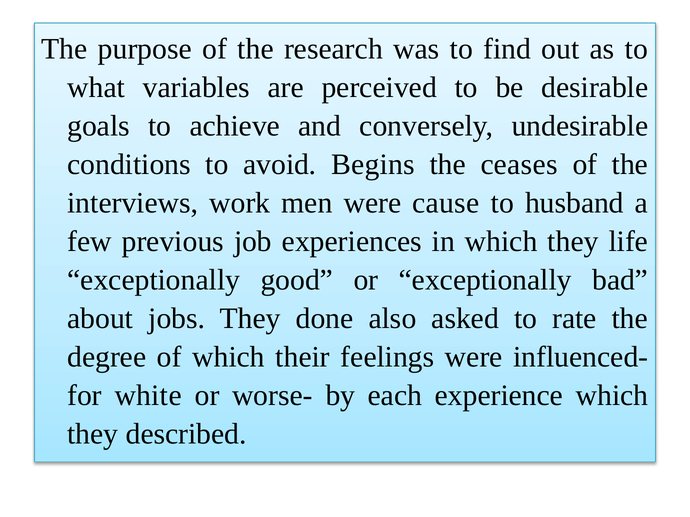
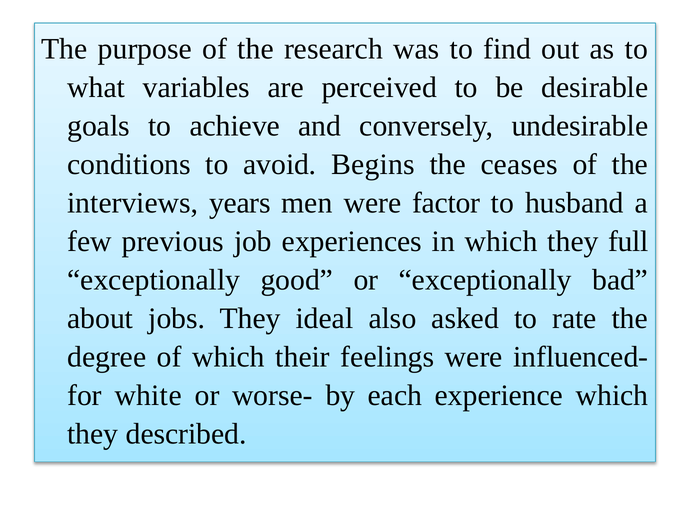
work: work -> years
cause: cause -> factor
life: life -> full
done: done -> ideal
